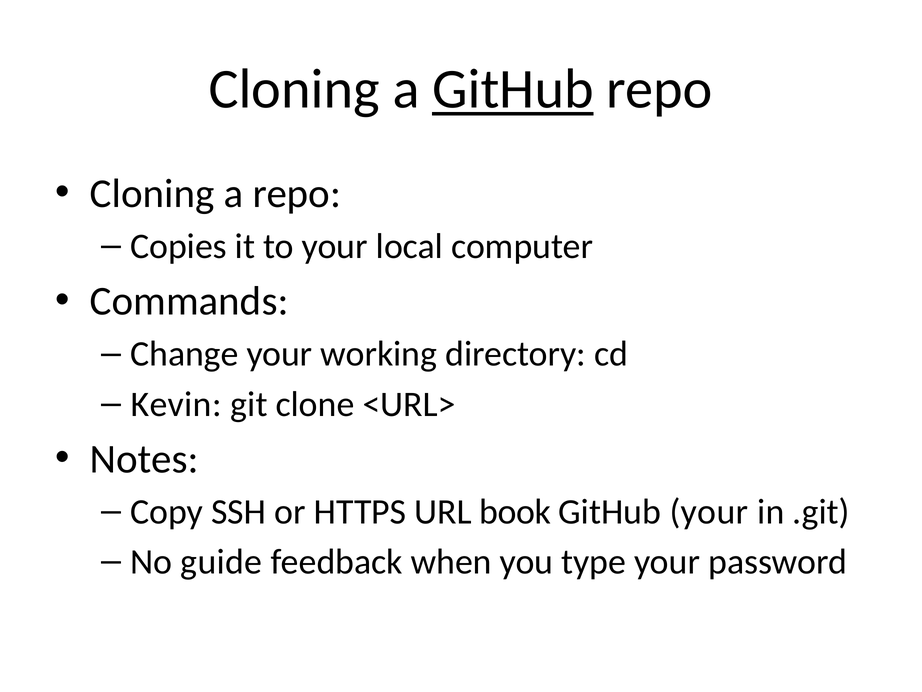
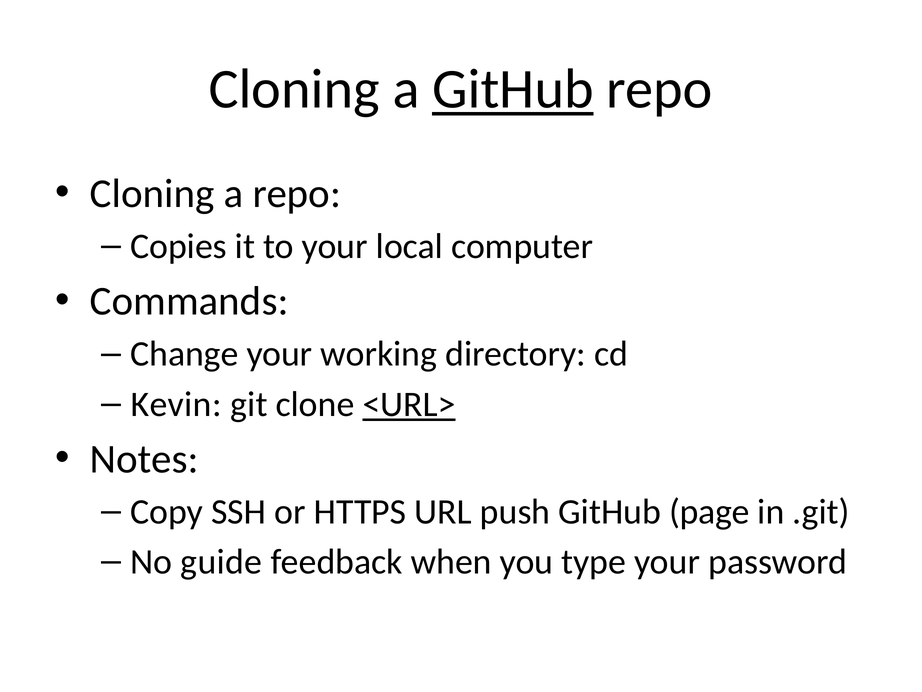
<URL> underline: none -> present
book: book -> push
GitHub your: your -> page
